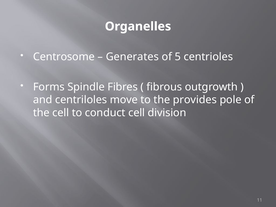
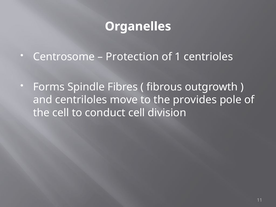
Generates: Generates -> Protection
5: 5 -> 1
